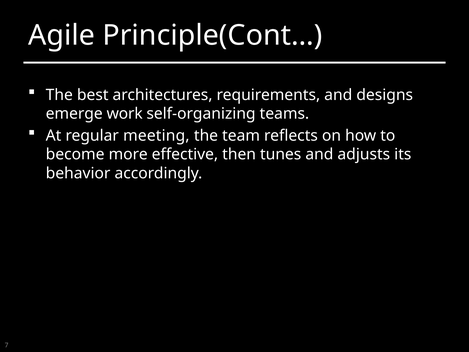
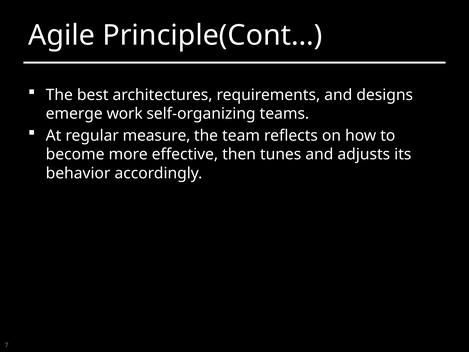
meeting: meeting -> measure
